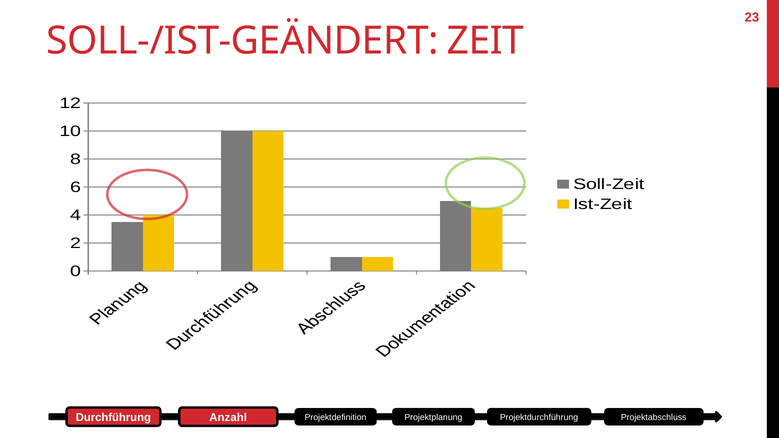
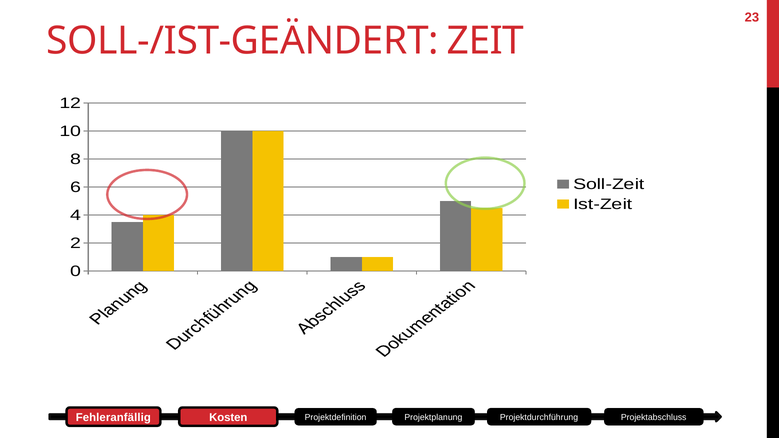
Durchführung: Durchführung -> Fehleranfällig
Anzahl: Anzahl -> Kosten
